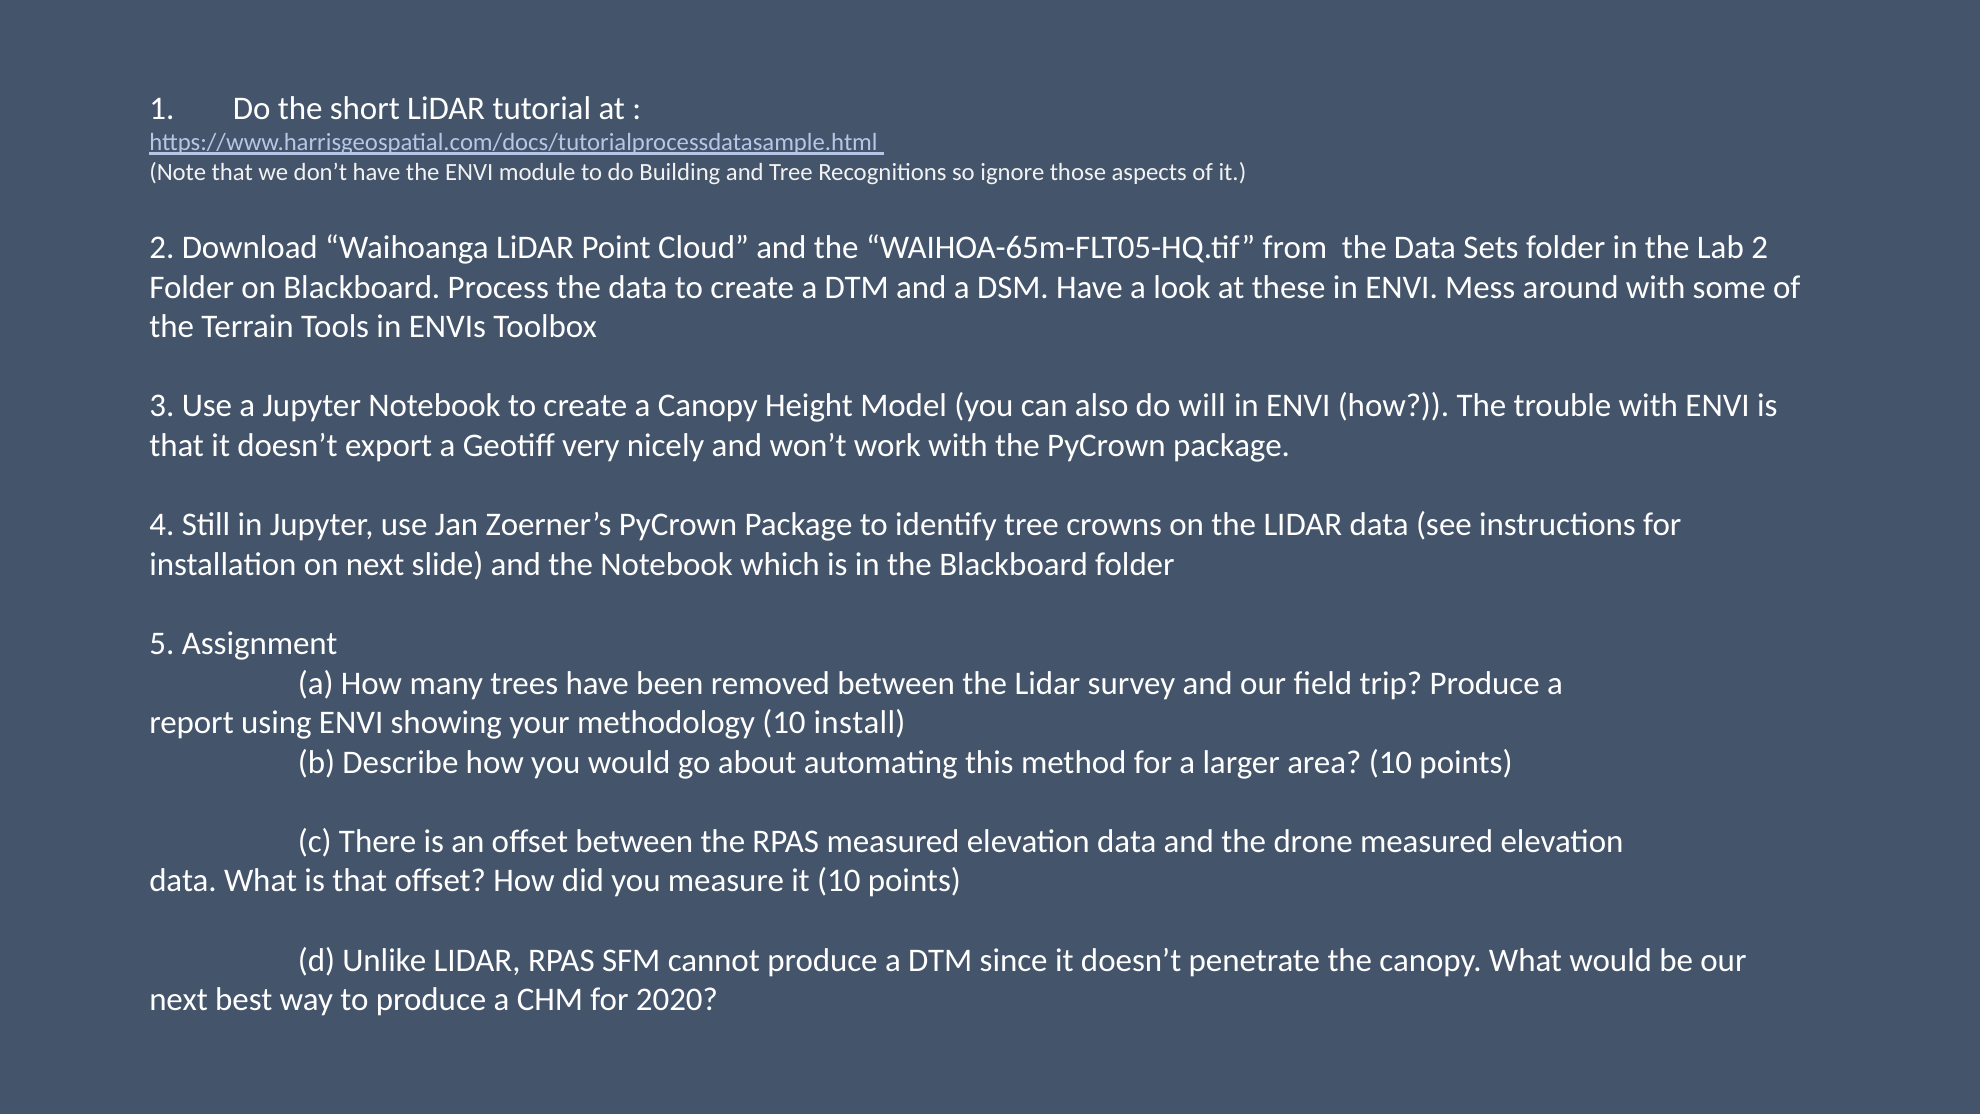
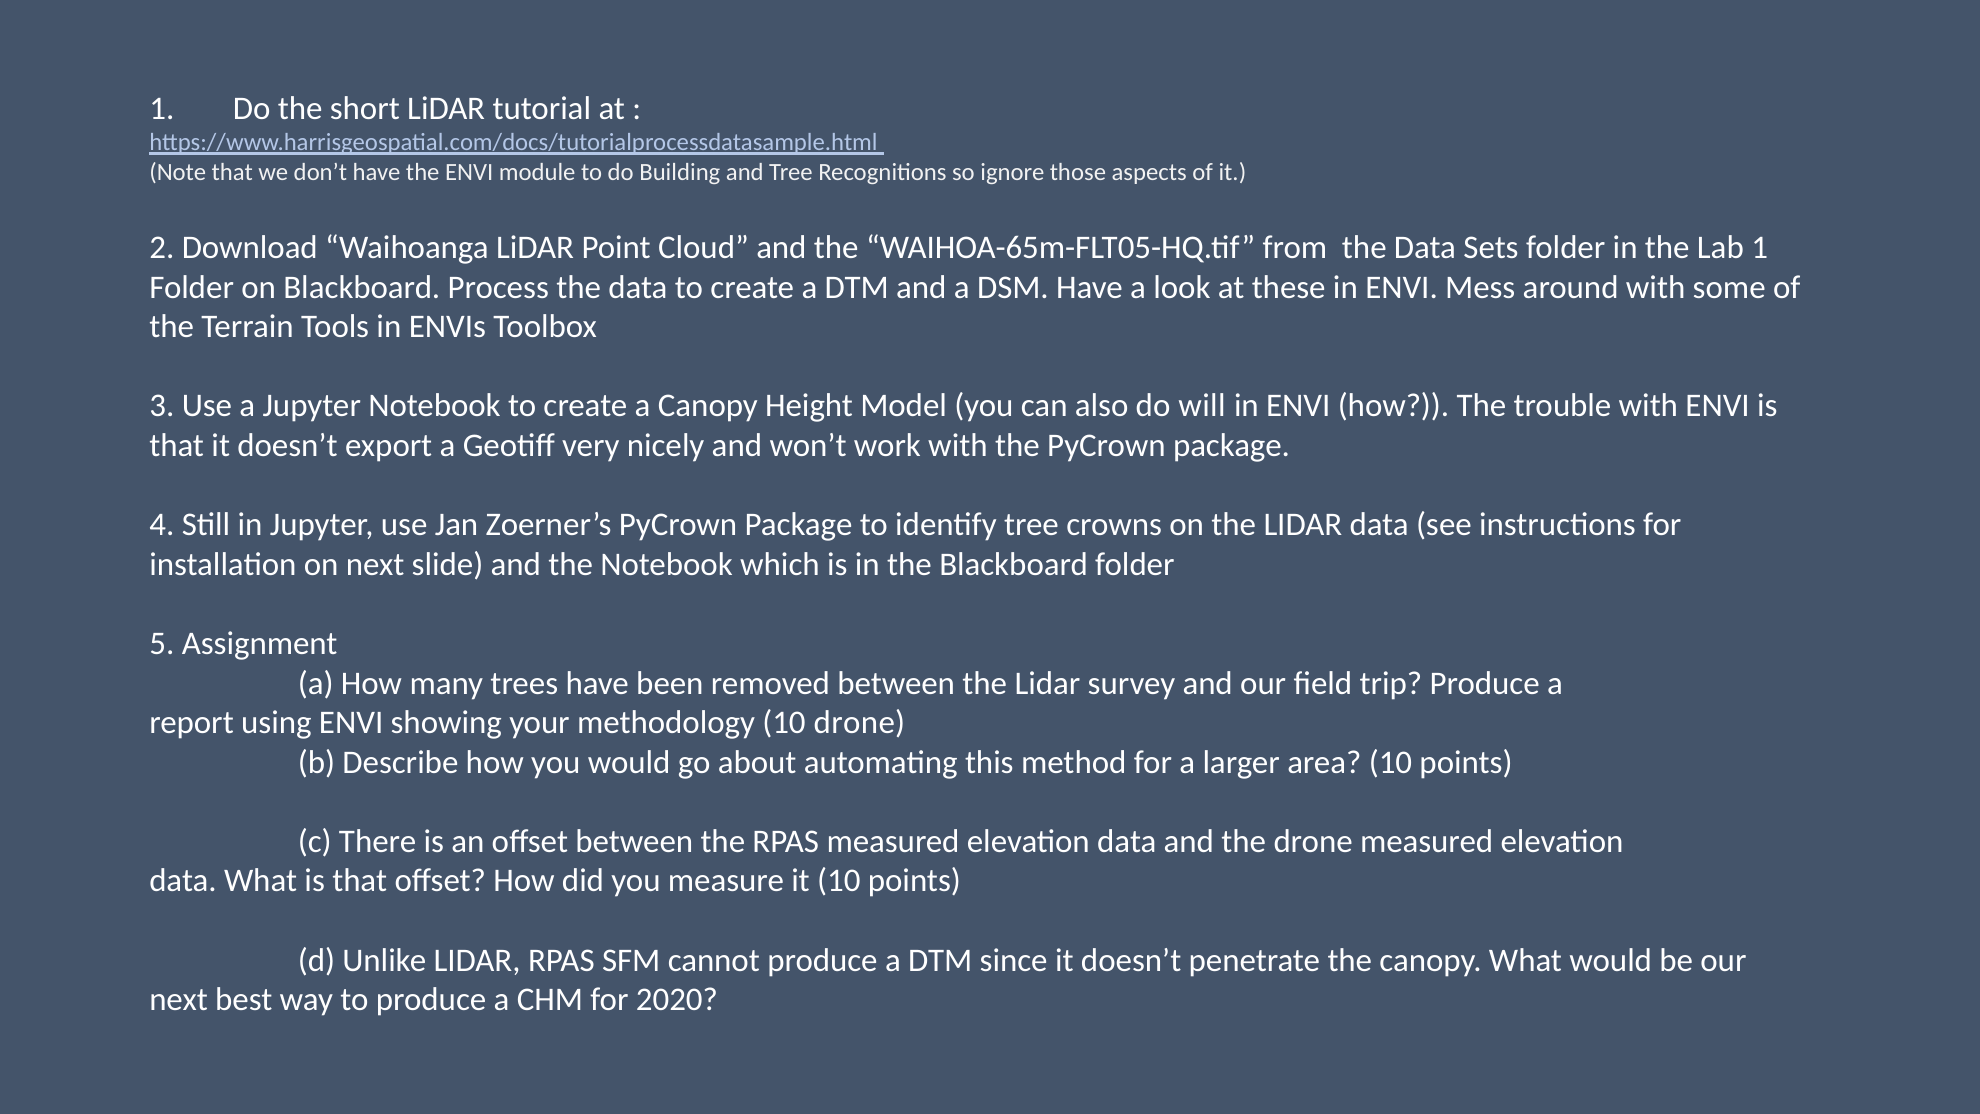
Lab 2: 2 -> 1
10 install: install -> drone
